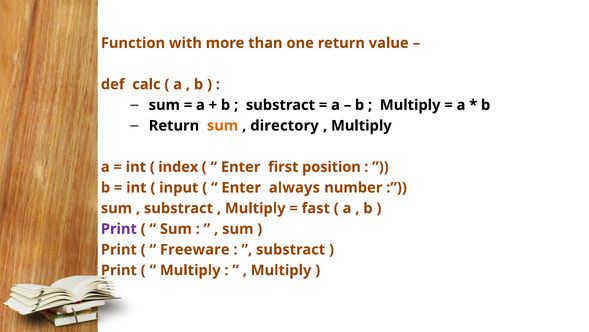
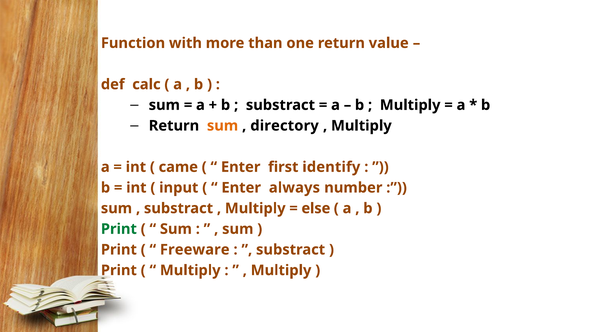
index: index -> came
position: position -> identify
fast: fast -> else
Print at (119, 229) colour: purple -> green
